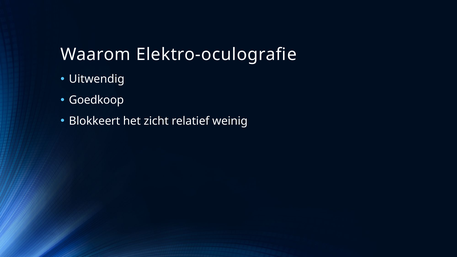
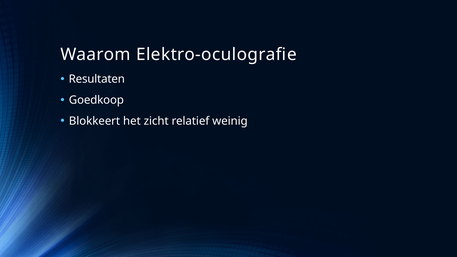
Uitwendig: Uitwendig -> Resultaten
